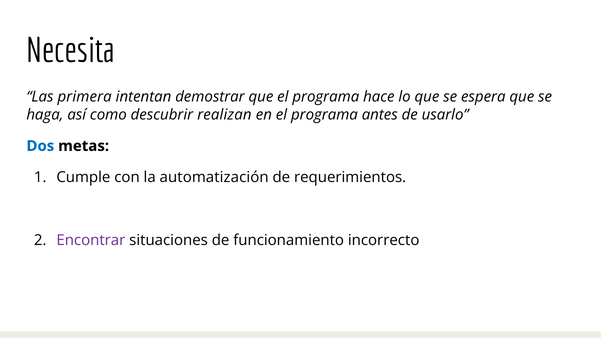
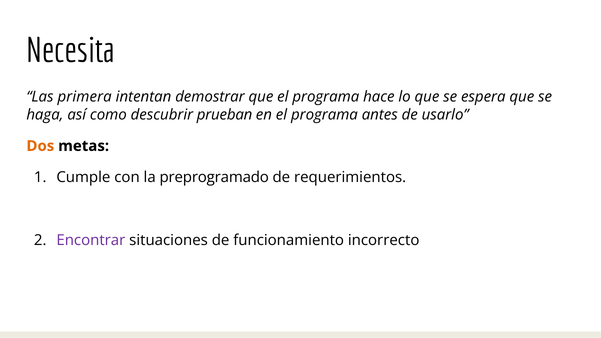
realizan: realizan -> prueban
Dos colour: blue -> orange
automatización: automatización -> preprogramado
